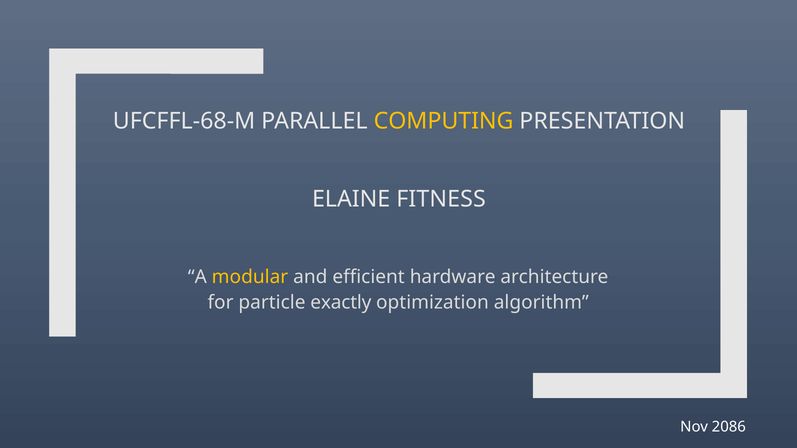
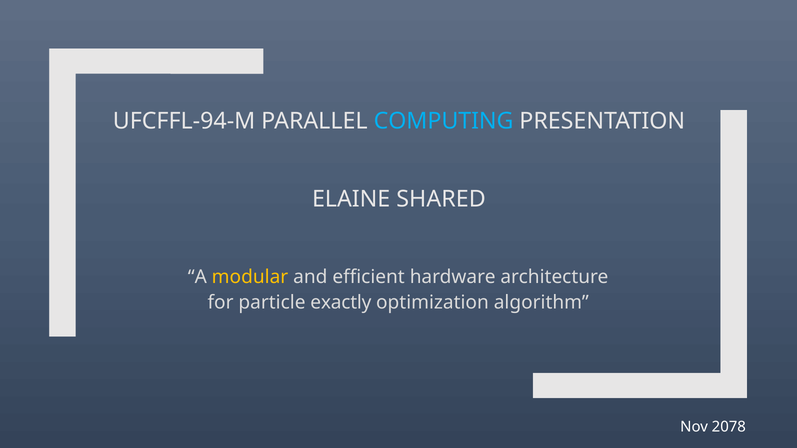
UFCFFL-68-M: UFCFFL-68-M -> UFCFFL-94-M
COMPUTING colour: yellow -> light blue
FITNESS: FITNESS -> SHARED
2086: 2086 -> 2078
